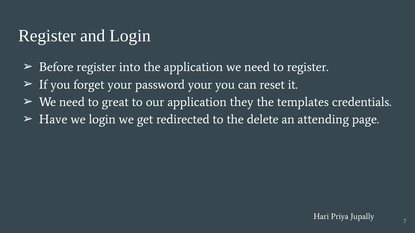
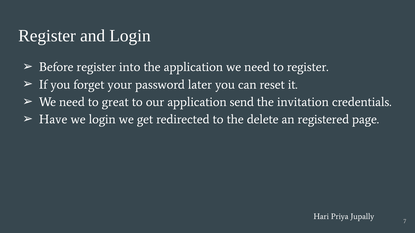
password your: your -> later
they: they -> send
templates: templates -> invitation
attending: attending -> registered
